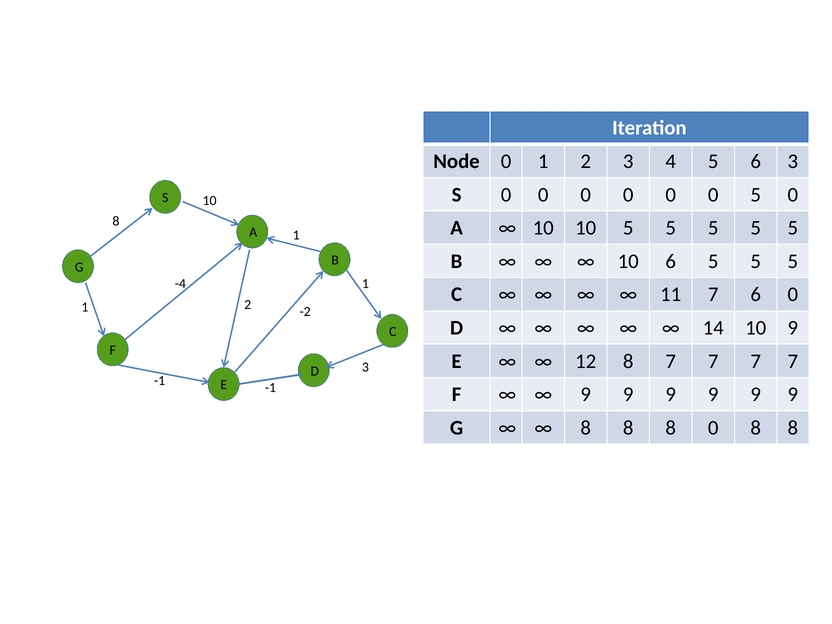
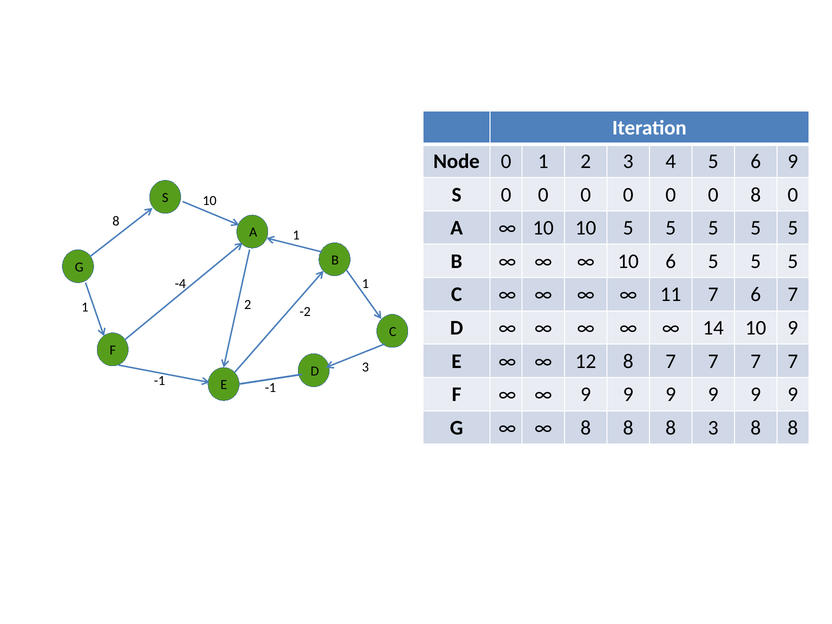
6 3: 3 -> 9
0 5: 5 -> 8
6 0: 0 -> 7
8 0: 0 -> 3
